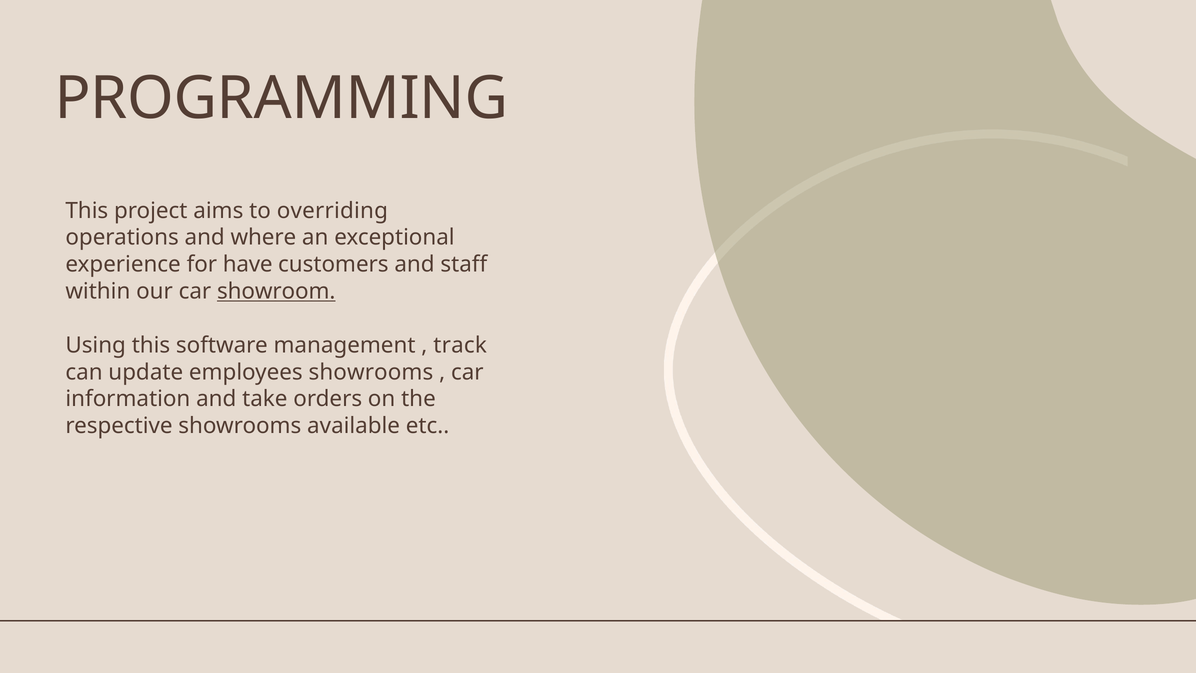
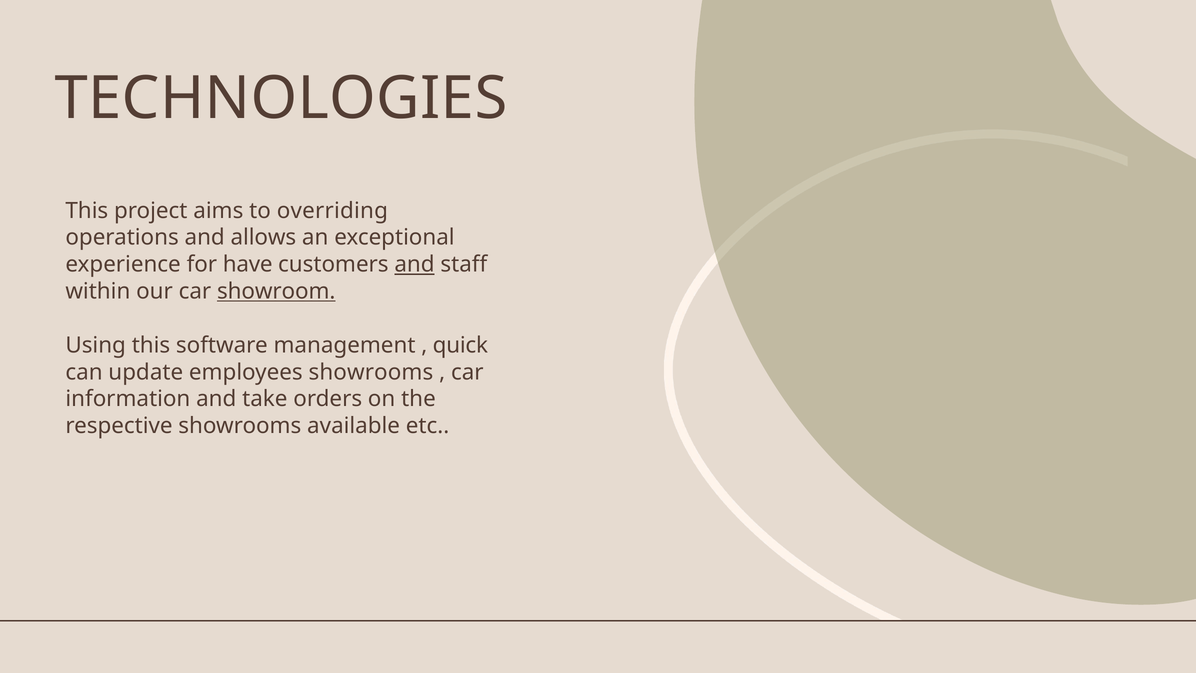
PROGRAMMING: PROGRAMMING -> TECHNOLOGIES
where: where -> allows
and at (415, 264) underline: none -> present
track: track -> quick
